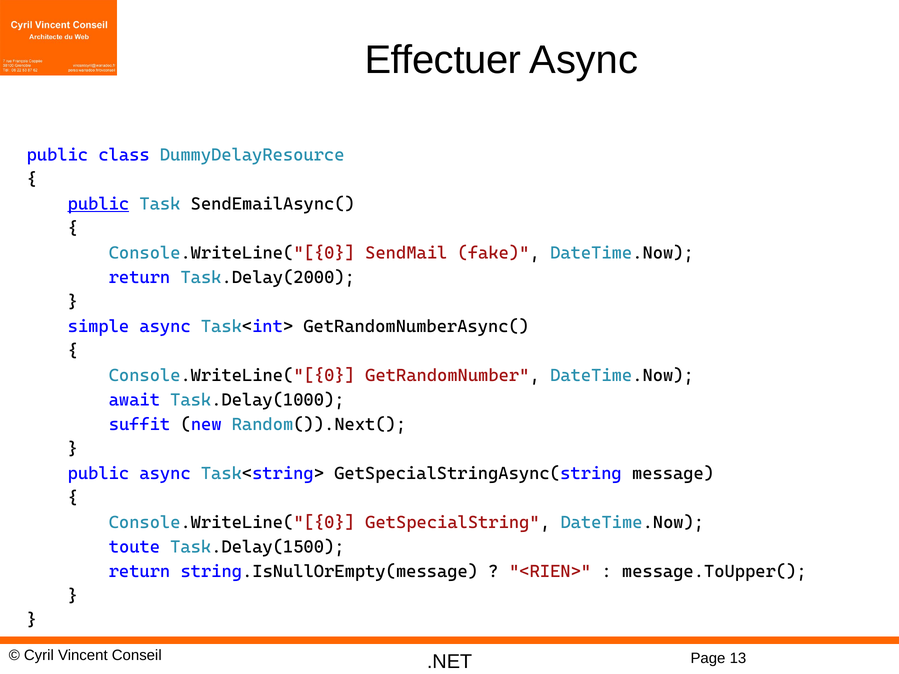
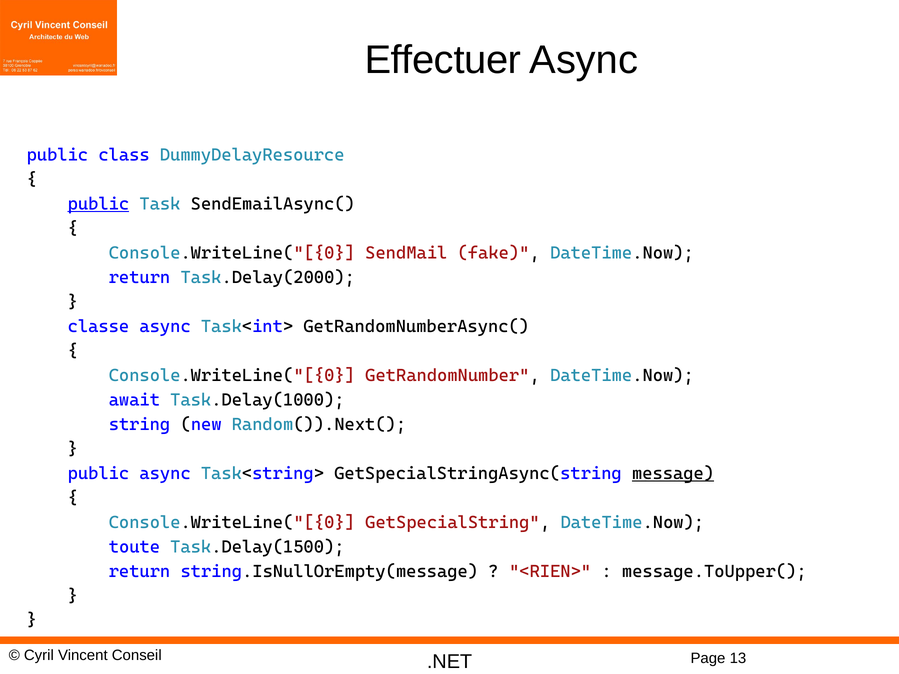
simple: simple -> classe
suffit: suffit -> string
message underline: none -> present
